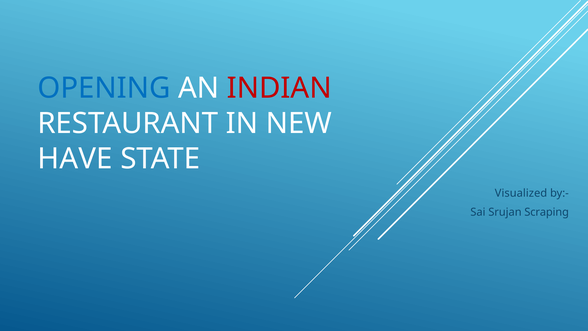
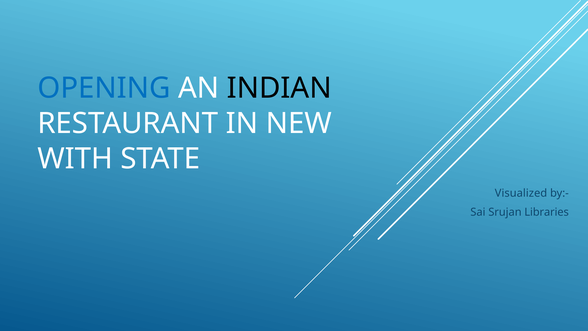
INDIAN colour: red -> black
HAVE: HAVE -> WITH
Scraping: Scraping -> Libraries
